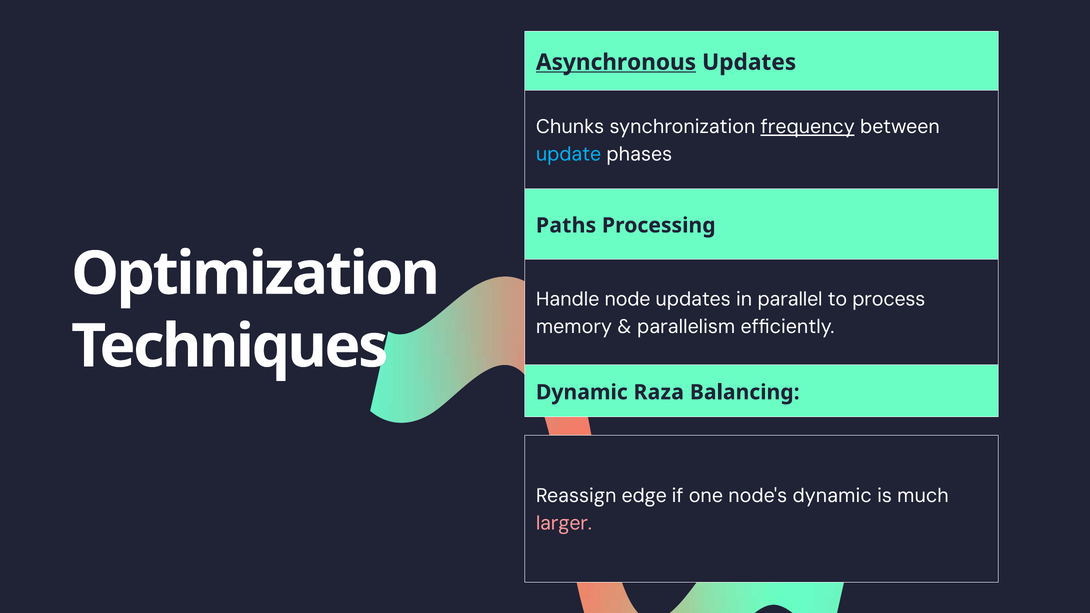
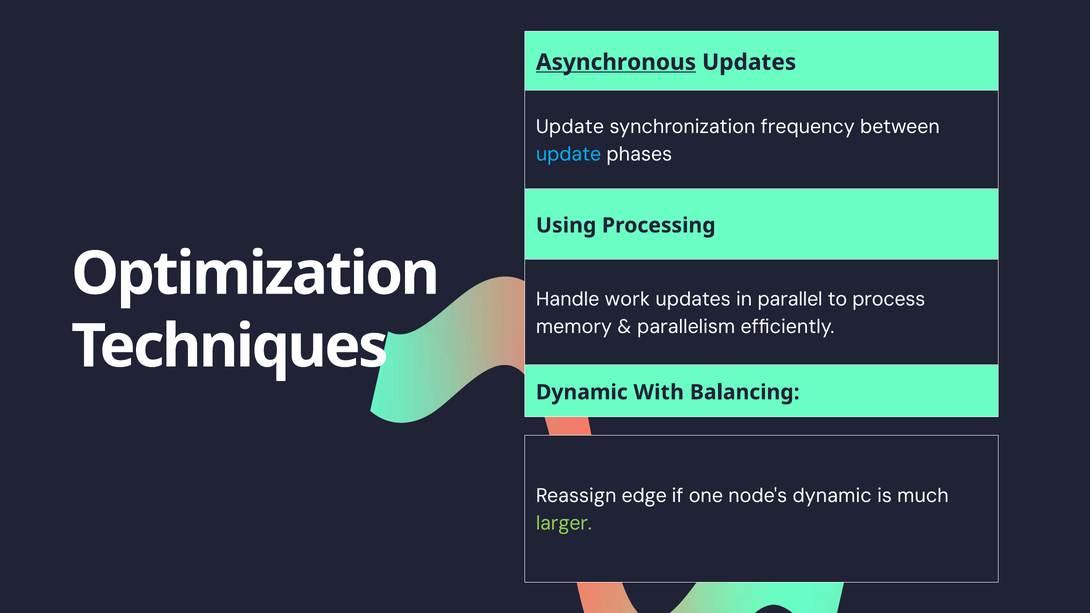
Chunks at (570, 127): Chunks -> Update
frequency underline: present -> none
Paths: Paths -> Using
node: node -> work
Raza: Raza -> With
larger colour: pink -> light green
